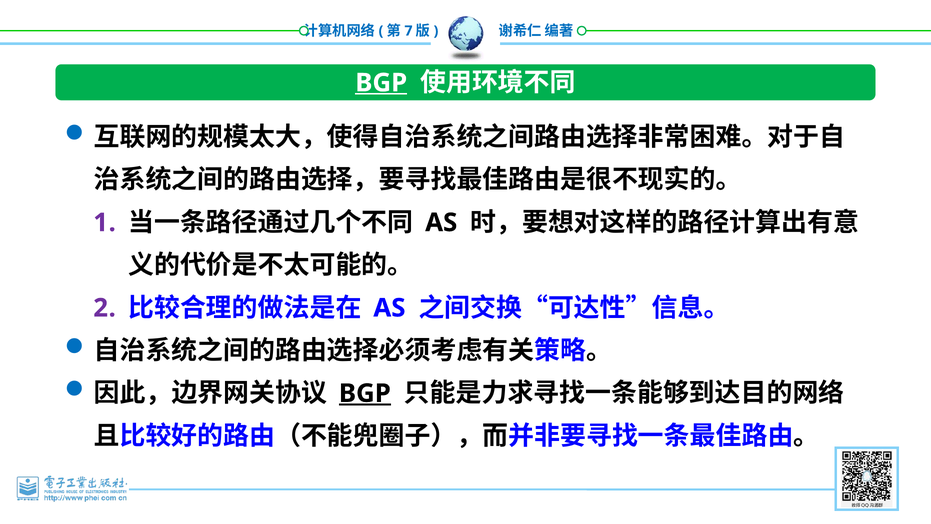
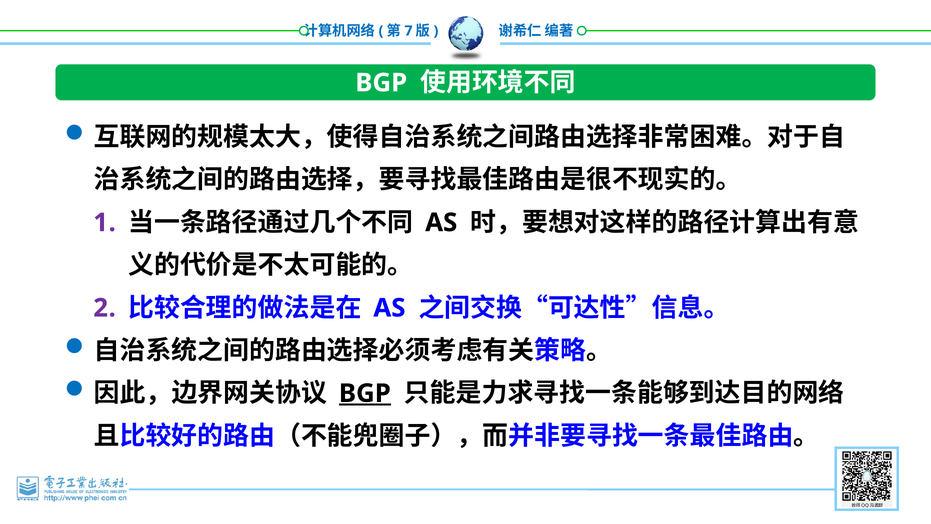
BGP at (381, 83) underline: present -> none
